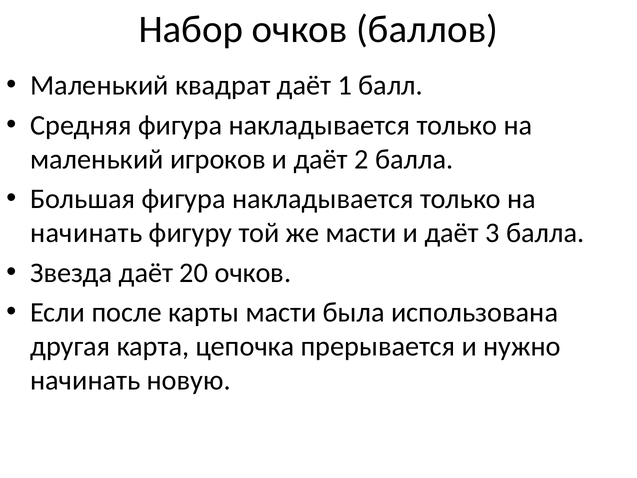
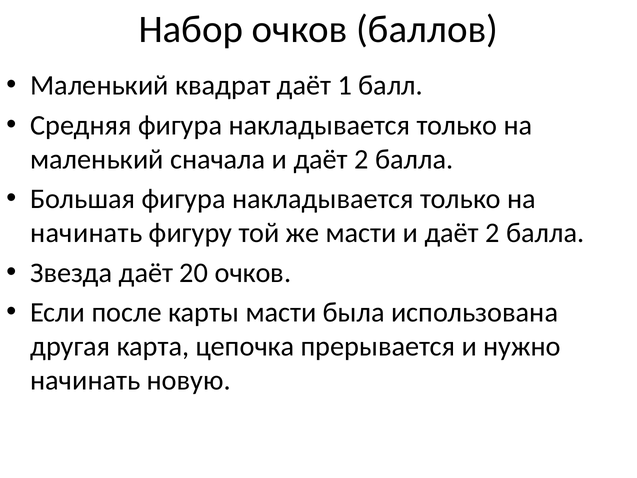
игроков: игроков -> сначала
масти и даёт 3: 3 -> 2
